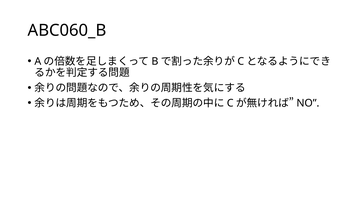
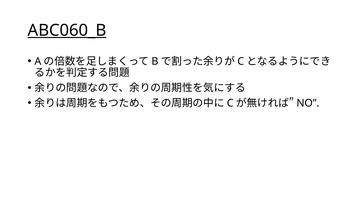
ABC060_B underline: none -> present
